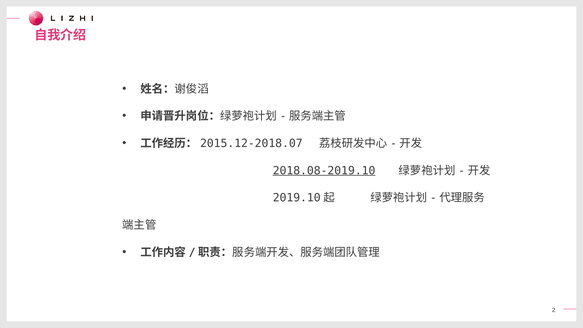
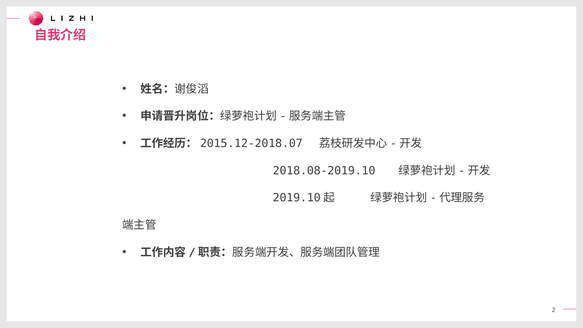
2018.08-2019.10 underline: present -> none
